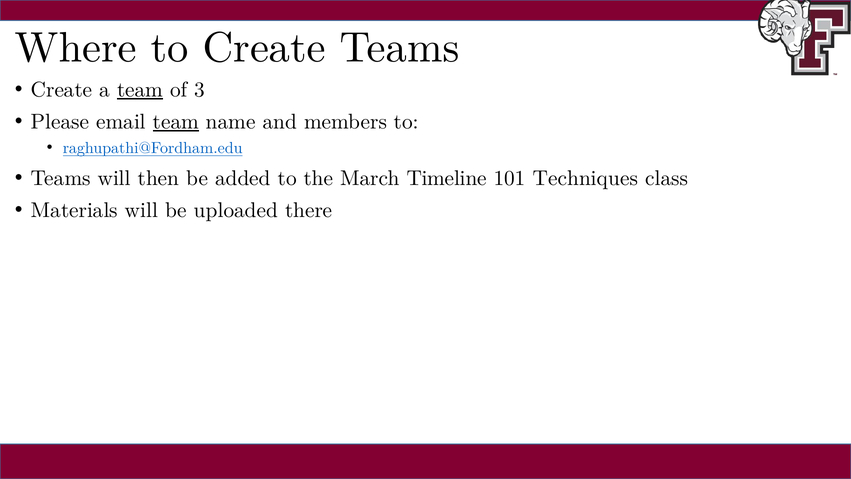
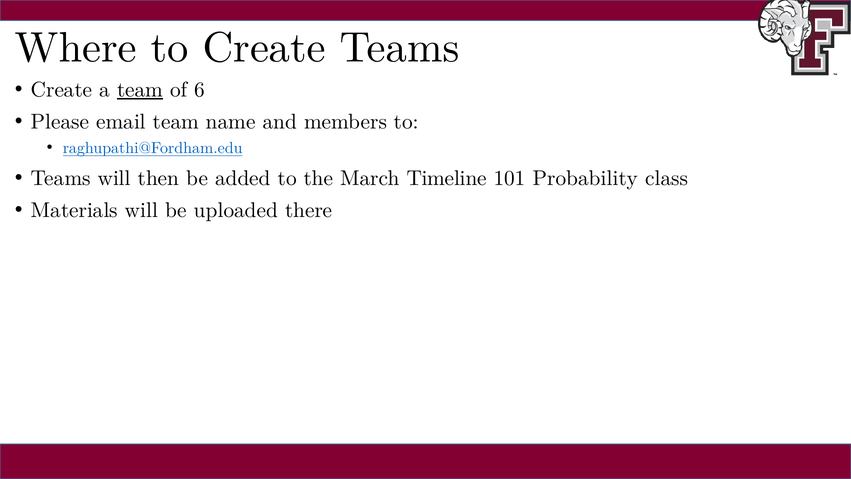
of 3: 3 -> 6
team at (176, 121) underline: present -> none
Techniques: Techniques -> Probability
